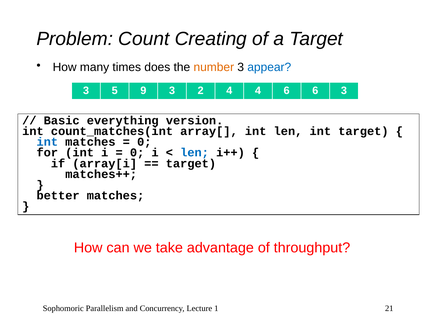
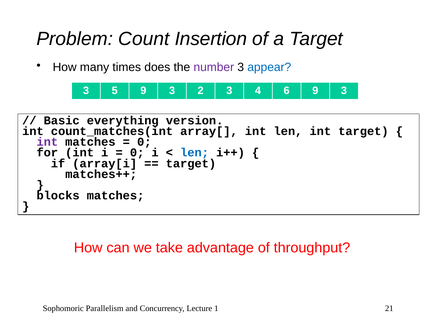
Creating: Creating -> Insertion
number colour: orange -> purple
2 4: 4 -> 3
6 6: 6 -> 9
int at (47, 142) colour: blue -> purple
better: better -> blocks
